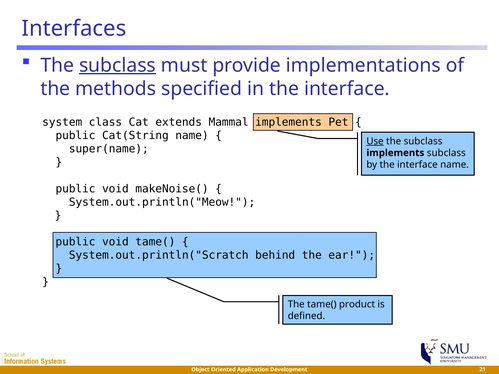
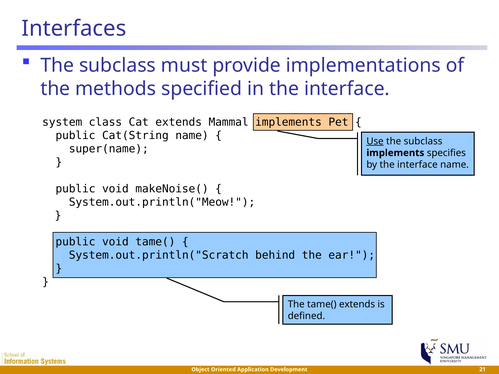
subclass at (117, 65) underline: present -> none
implements subclass: subclass -> specifies
tame( product: product -> extends
